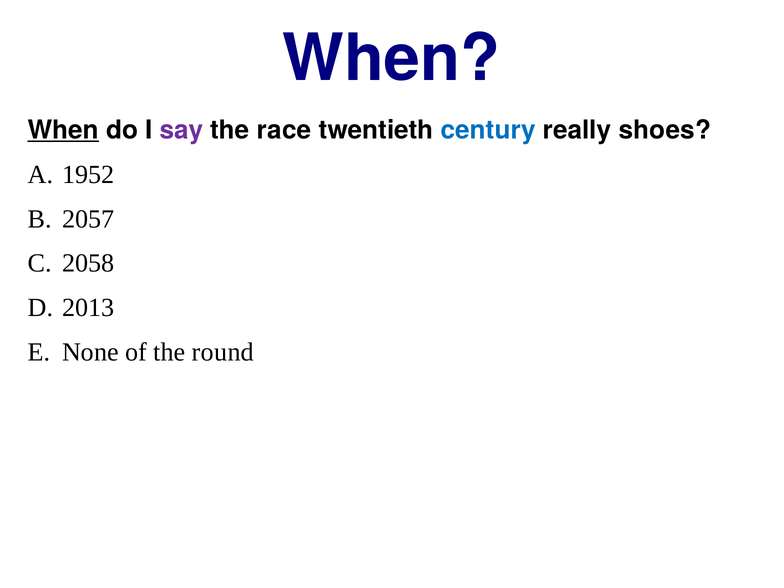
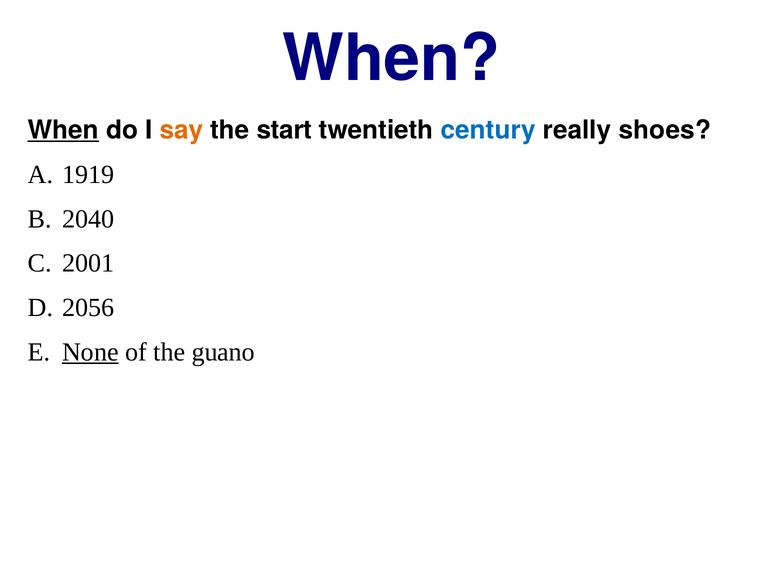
say colour: purple -> orange
race: race -> start
1952: 1952 -> 1919
2057: 2057 -> 2040
2058: 2058 -> 2001
2013: 2013 -> 2056
None underline: none -> present
round: round -> guano
